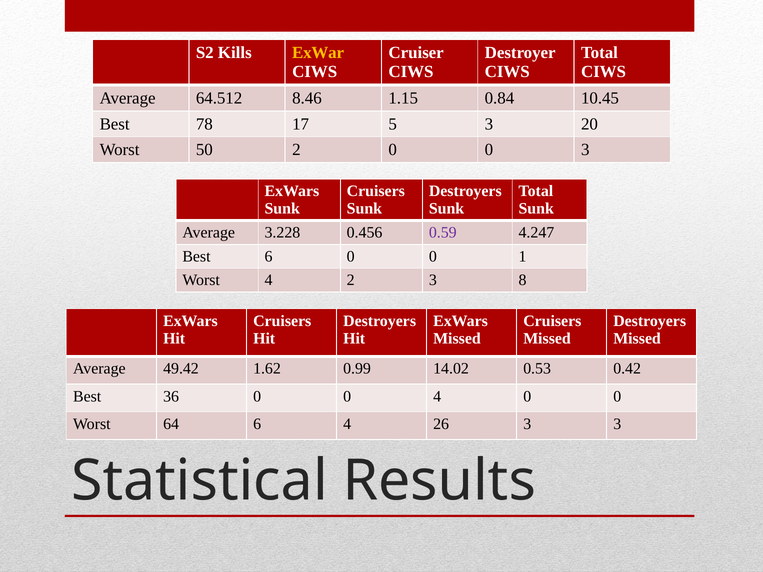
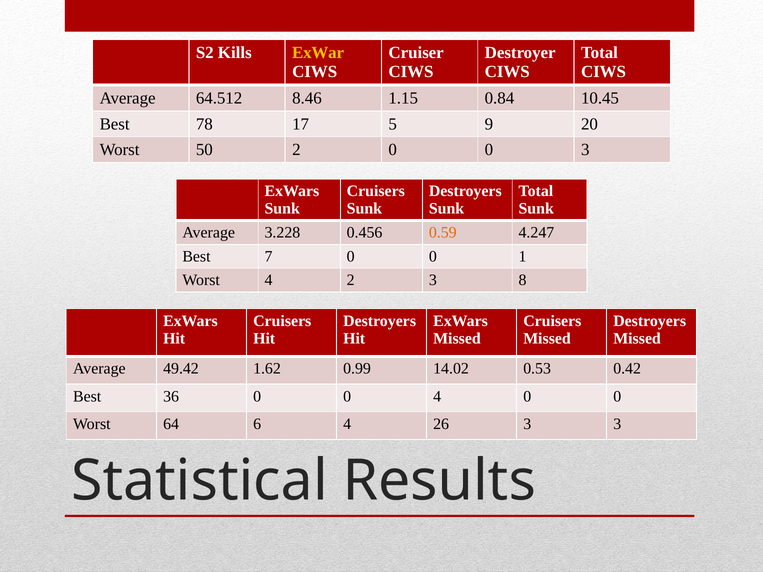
5 3: 3 -> 9
0.59 colour: purple -> orange
Best 6: 6 -> 7
